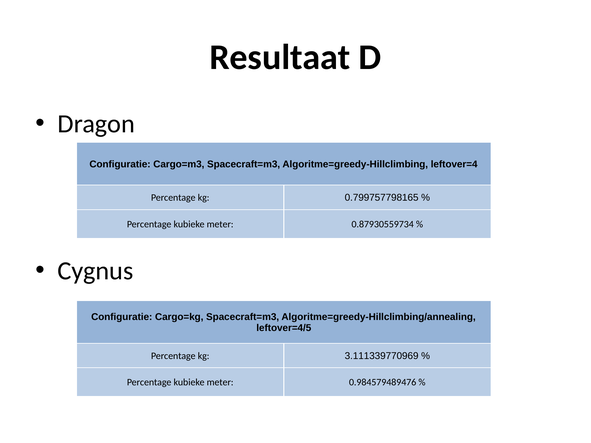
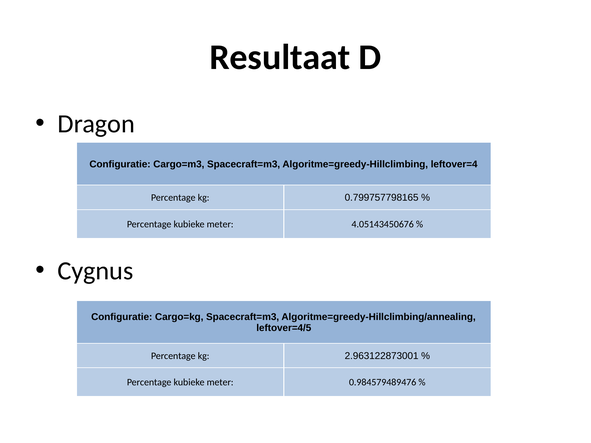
0.87930559734: 0.87930559734 -> 4.05143450676
3.111339770969: 3.111339770969 -> 2.963122873001
